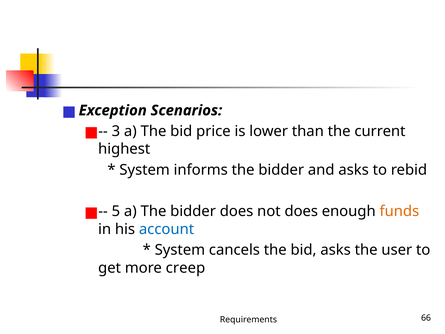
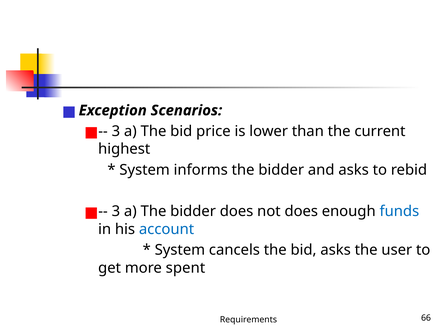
5 at (116, 211): 5 -> 3
funds colour: orange -> blue
creep: creep -> spent
